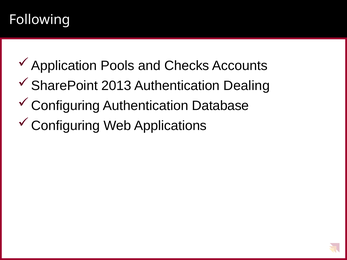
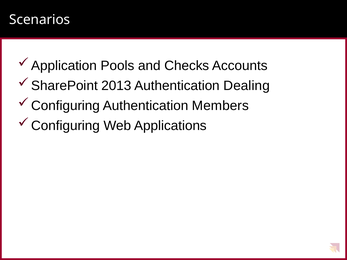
Following: Following -> Scenarios
Database: Database -> Members
